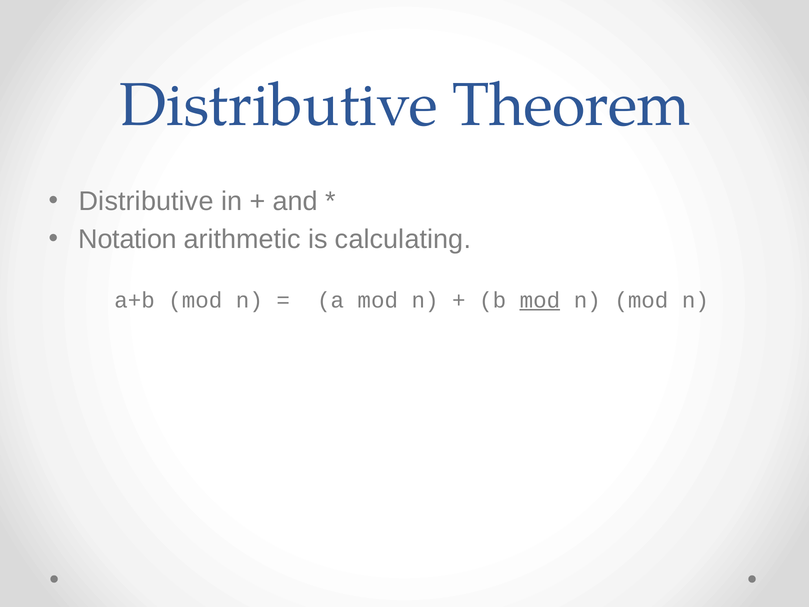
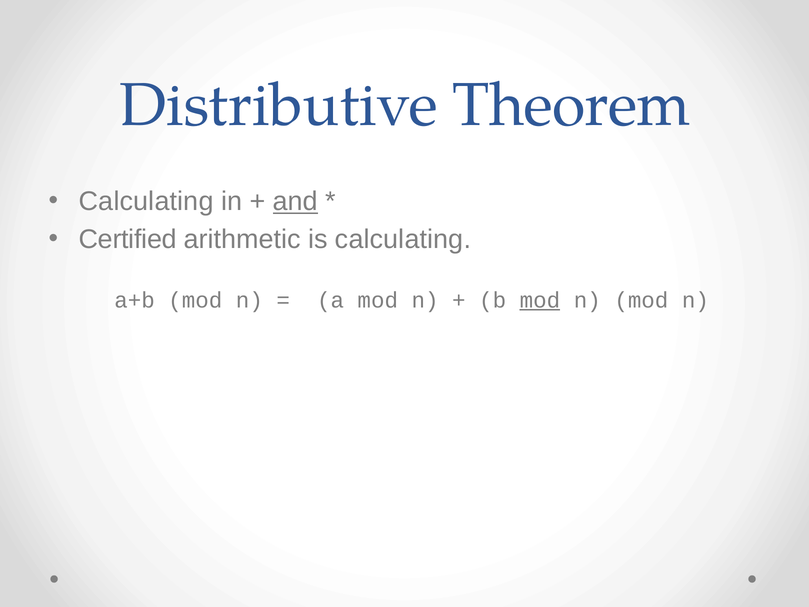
Distributive at (146, 201): Distributive -> Calculating
and underline: none -> present
Notation: Notation -> Certified
